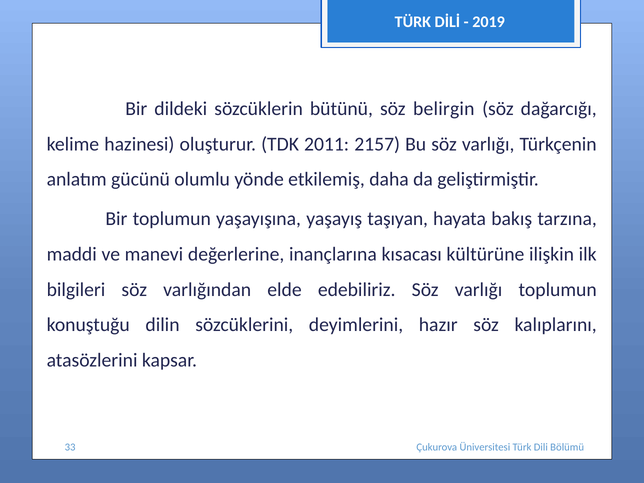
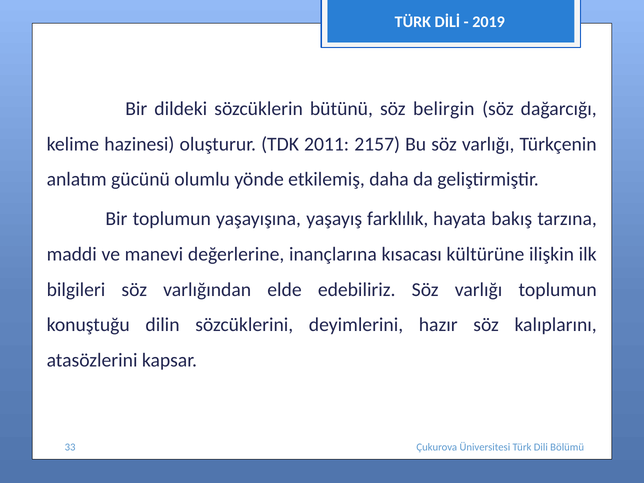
taşıyan: taşıyan -> farklılık
